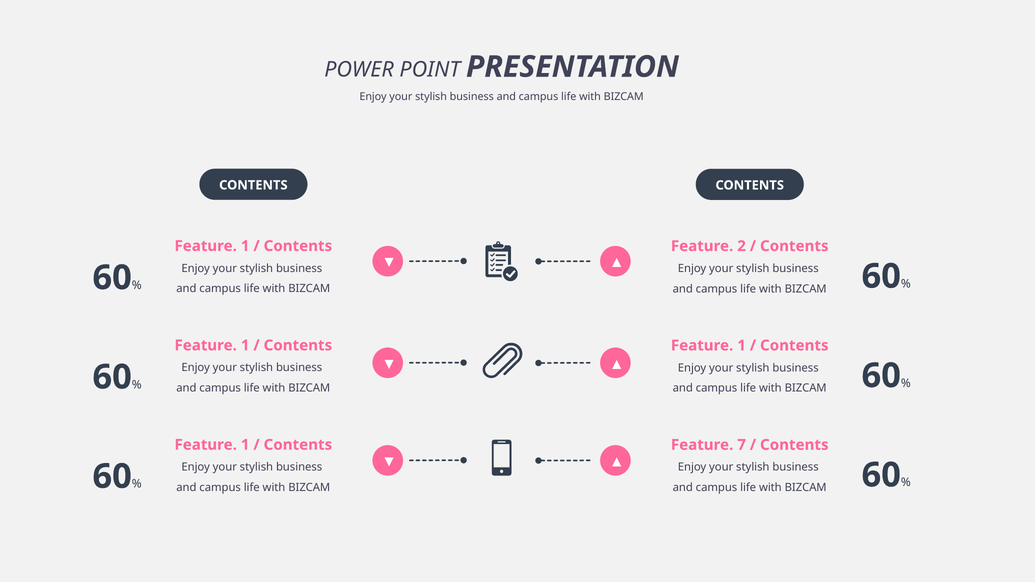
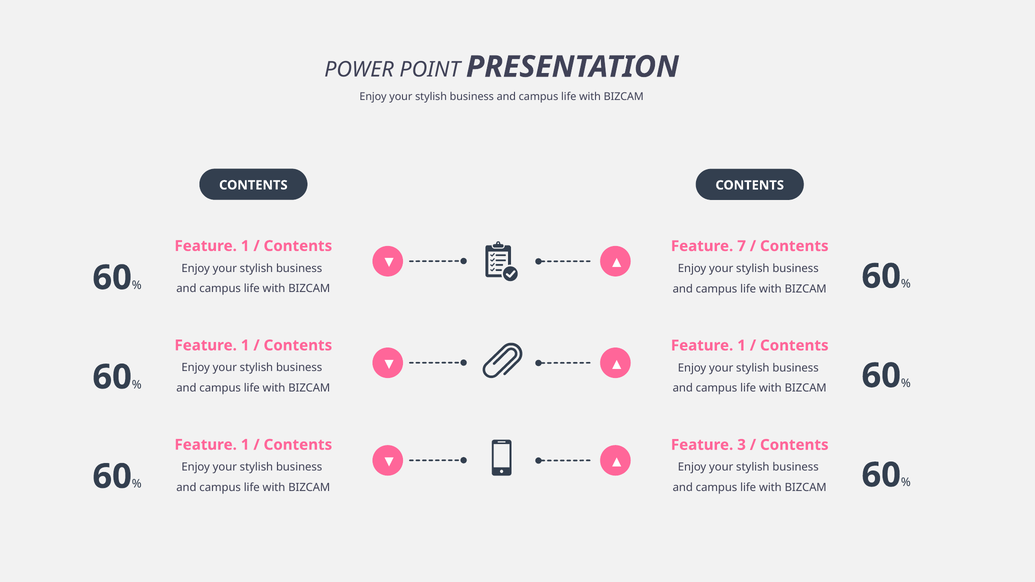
2: 2 -> 7
7: 7 -> 3
